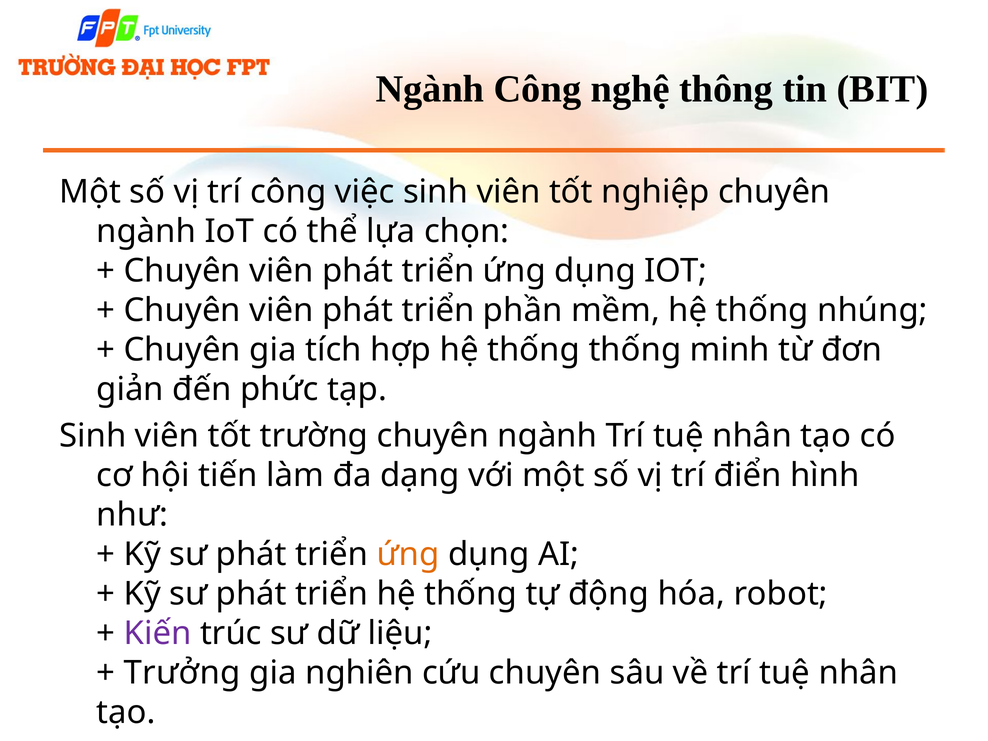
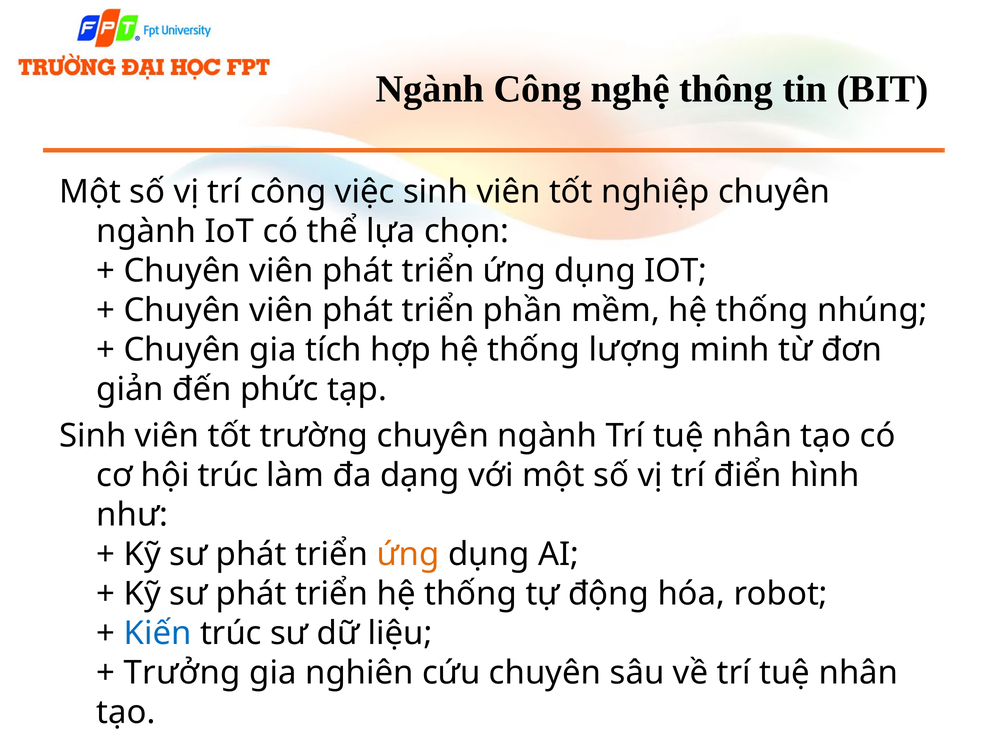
thống thống: thống -> lượng
hội tiến: tiến -> trúc
Kiến colour: purple -> blue
